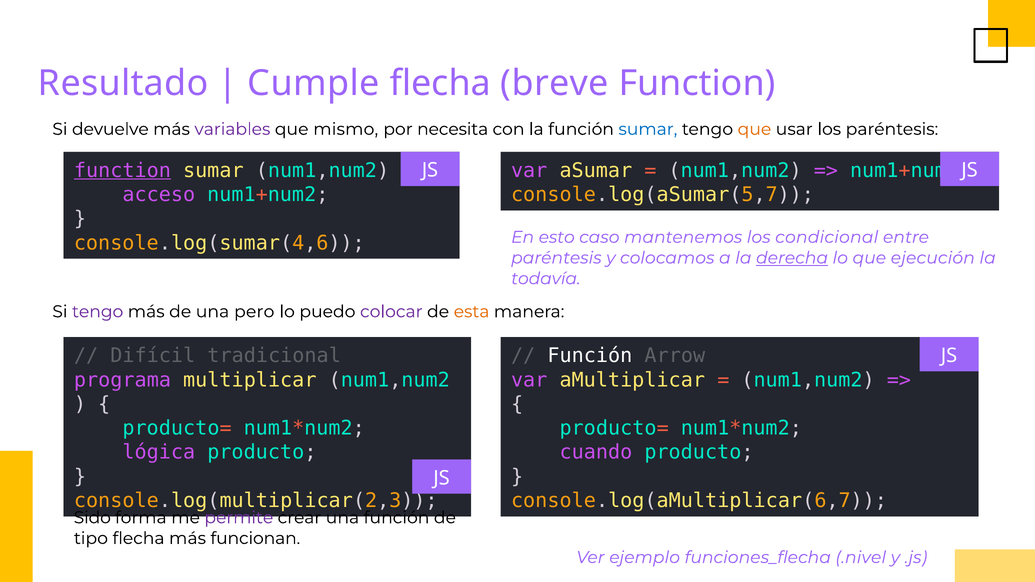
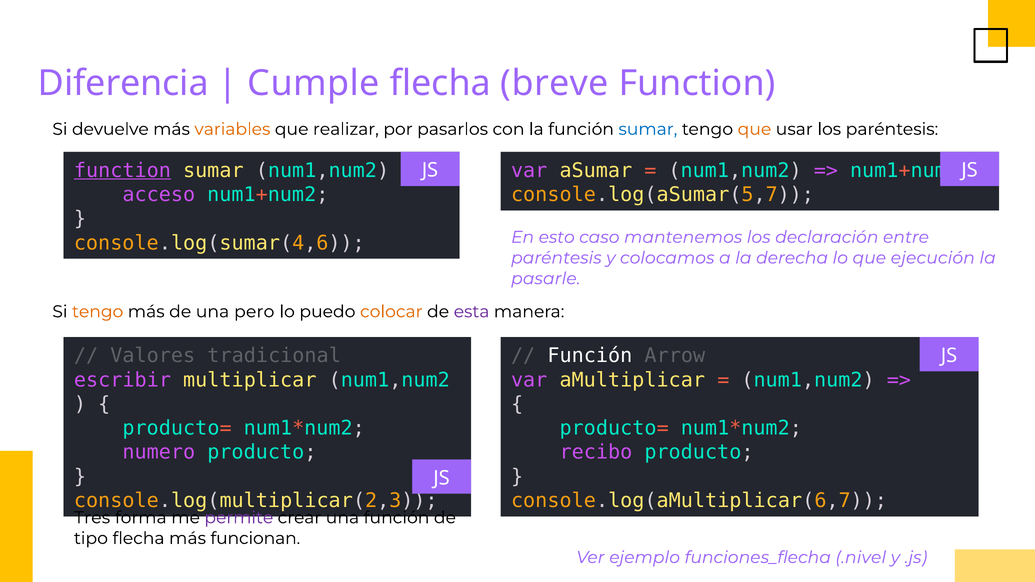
Resultado: Resultado -> Diferencia
variables colour: purple -> orange
mismo: mismo -> realizar
necesita: necesita -> pasarlos
condicional: condicional -> declaración
derecha underline: present -> none
todavía: todavía -> pasarle
tengo at (98, 312) colour: purple -> orange
colocar colour: purple -> orange
esta colour: orange -> purple
Difícil: Difícil -> Valores
programa: programa -> escribir
lógica: lógica -> numero
cuando: cuando -> recibo
Sido: Sido -> Tres
